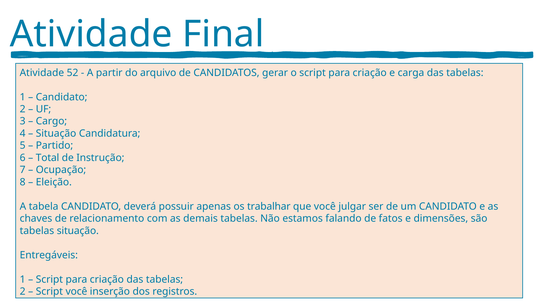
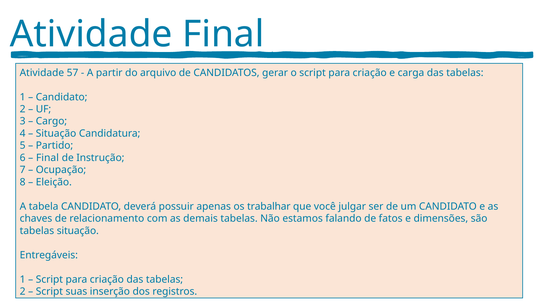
52: 52 -> 57
Total at (48, 158): Total -> Final
Script você: você -> suas
